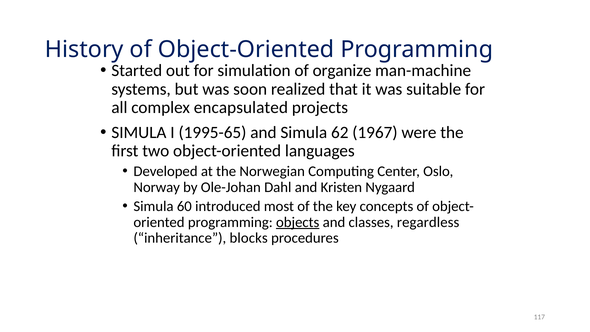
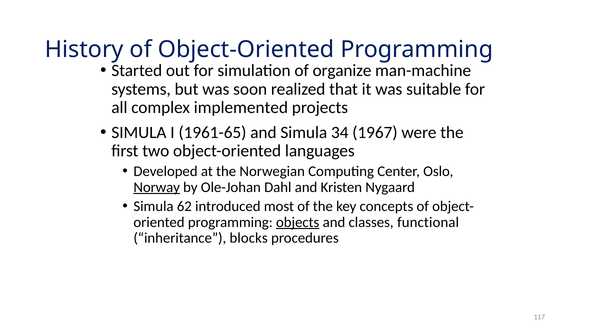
encapsulated: encapsulated -> implemented
1995-65: 1995-65 -> 1961-65
62: 62 -> 34
Norway underline: none -> present
60: 60 -> 62
regardless: regardless -> functional
